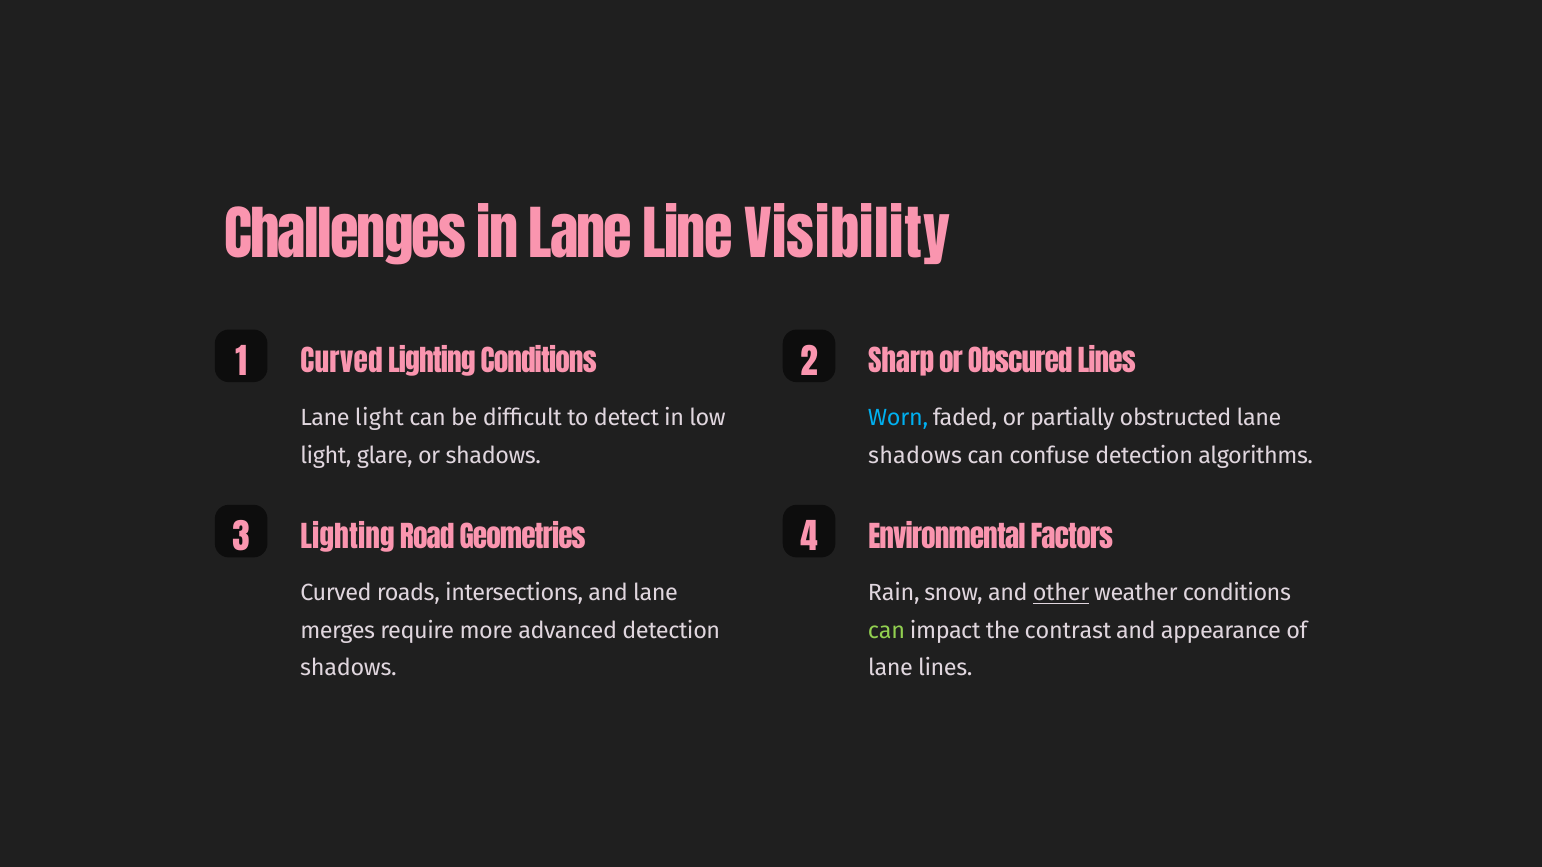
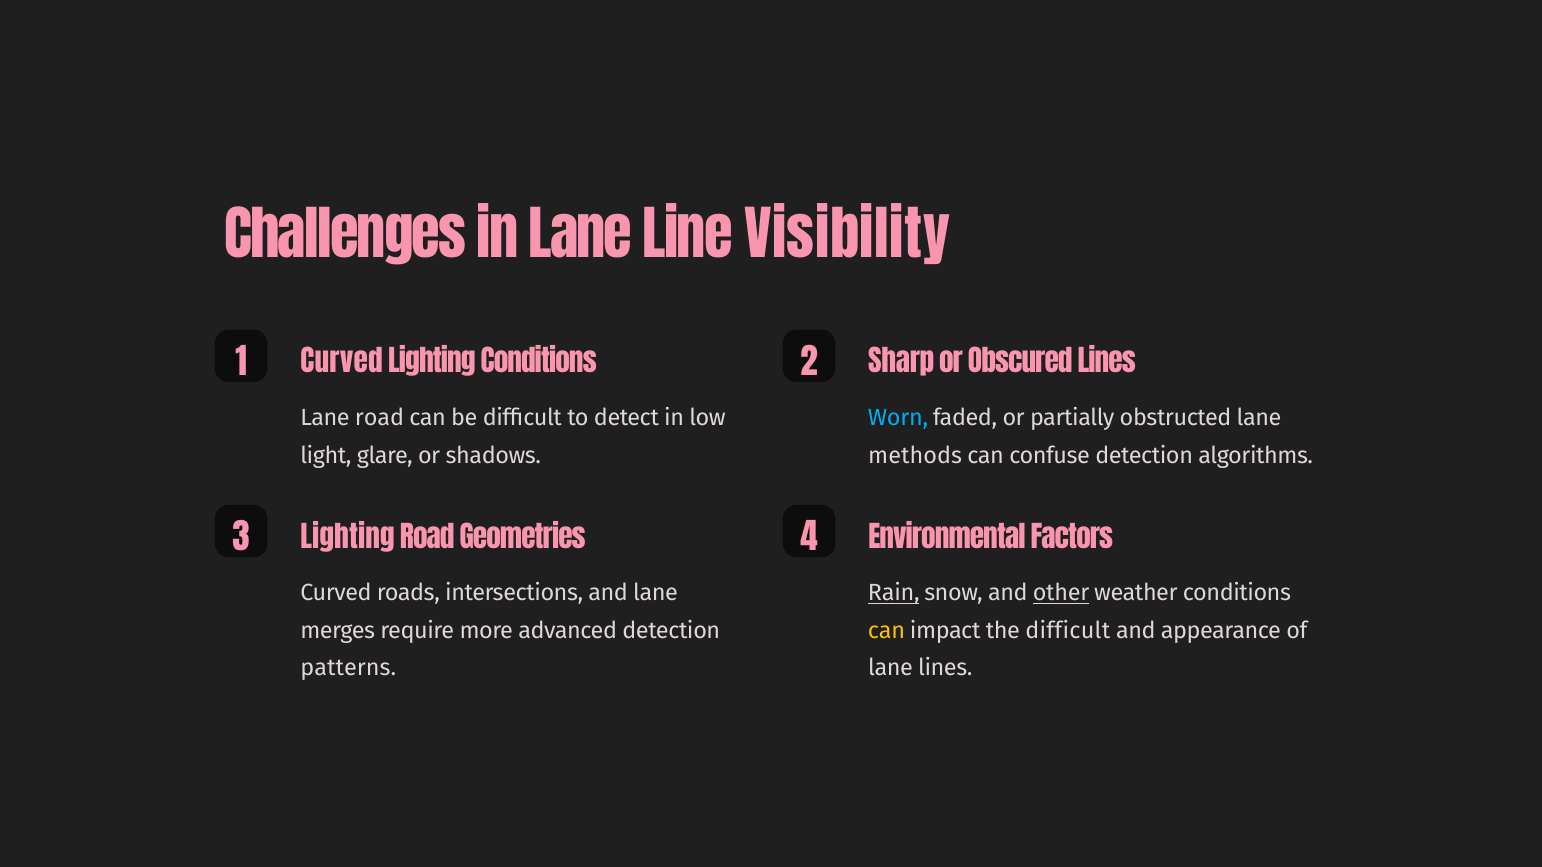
Lane light: light -> road
shadows at (915, 456): shadows -> methods
Rain underline: none -> present
can at (887, 631) colour: light green -> yellow
the contrast: contrast -> difficult
shadows at (348, 668): shadows -> patterns
